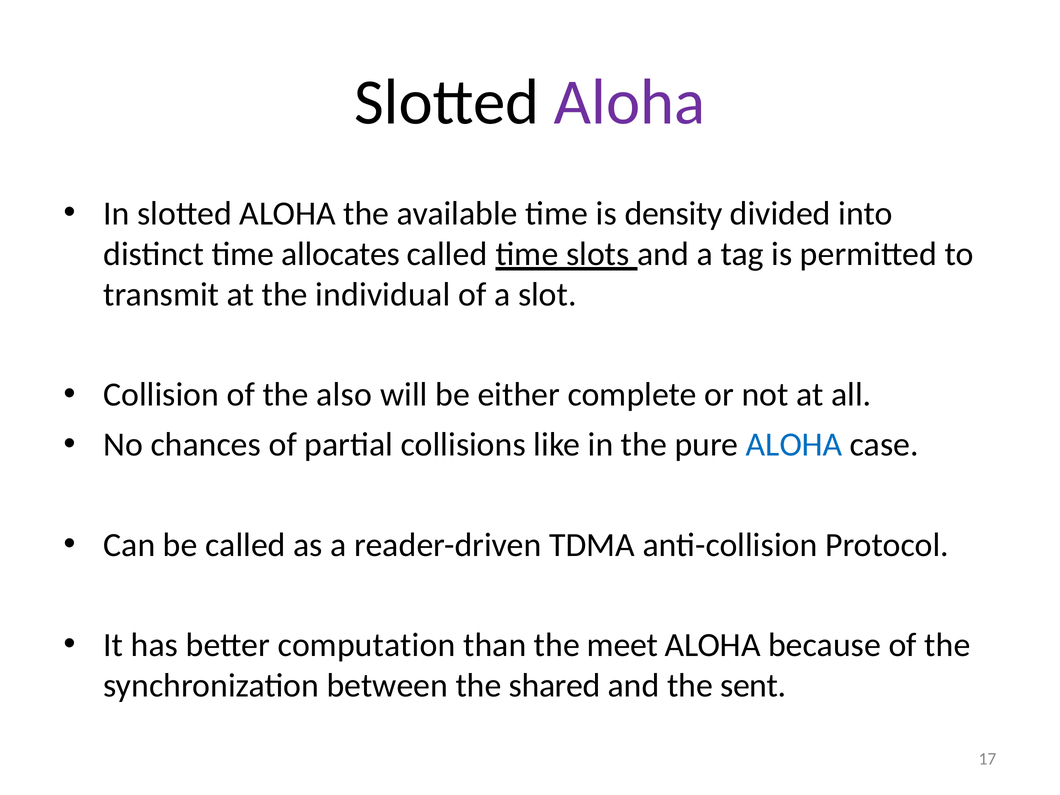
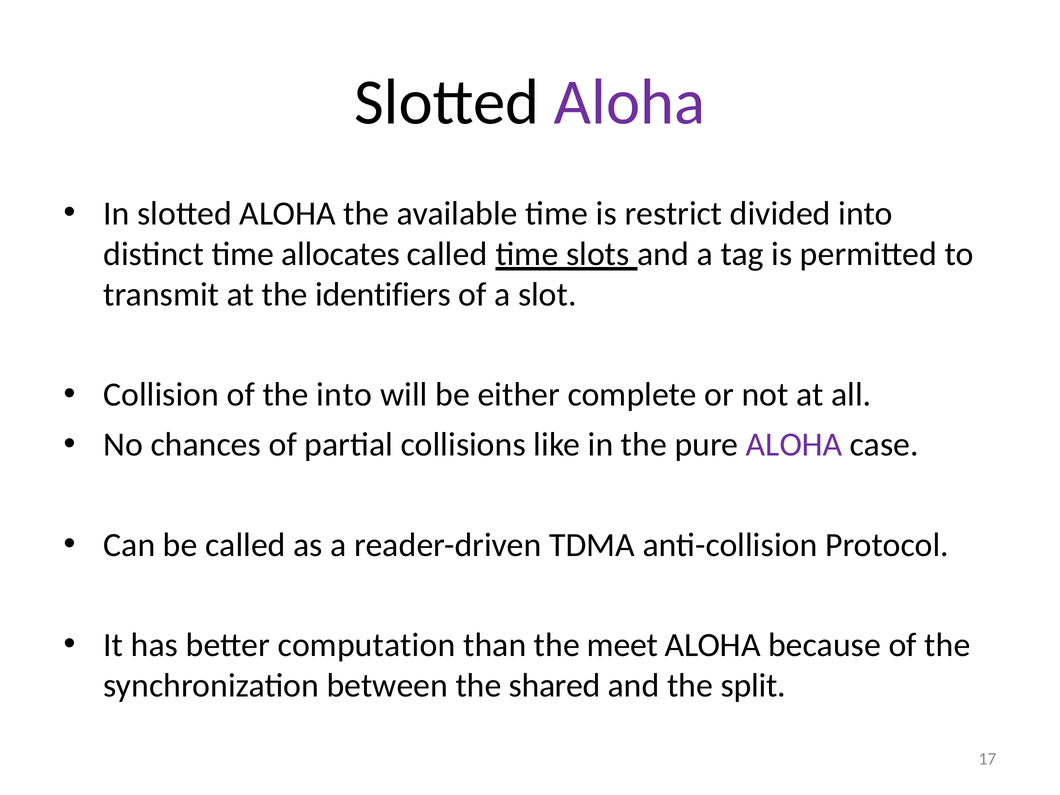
density: density -> restrict
individual: individual -> identifiers
the also: also -> into
ALOHA at (794, 445) colour: blue -> purple
sent: sent -> split
